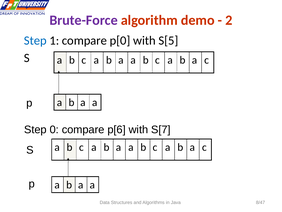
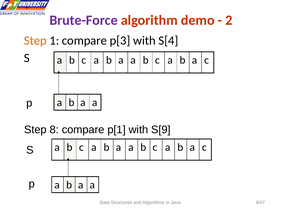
Step at (35, 40) colour: blue -> orange
p[0: p[0 -> p[3
S[5: S[5 -> S[4
0: 0 -> 8
p[6: p[6 -> p[1
S[7: S[7 -> S[9
